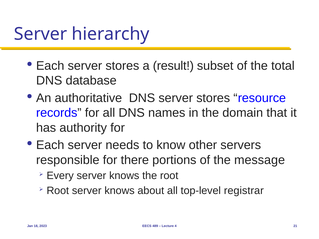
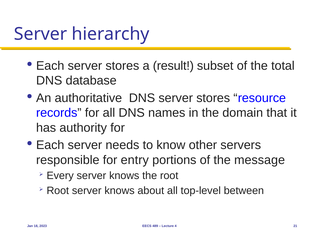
there: there -> entry
registrar: registrar -> between
